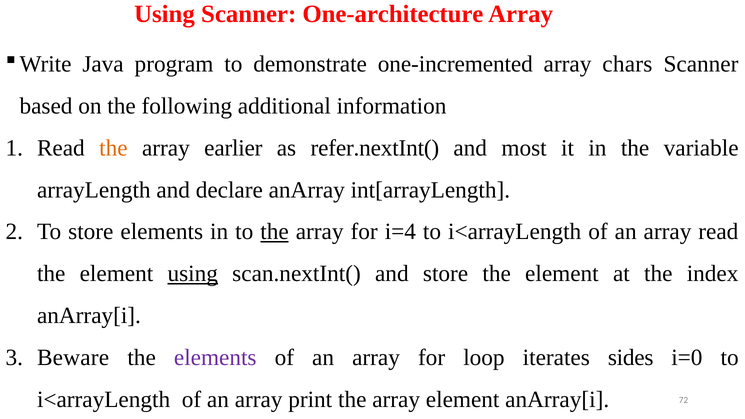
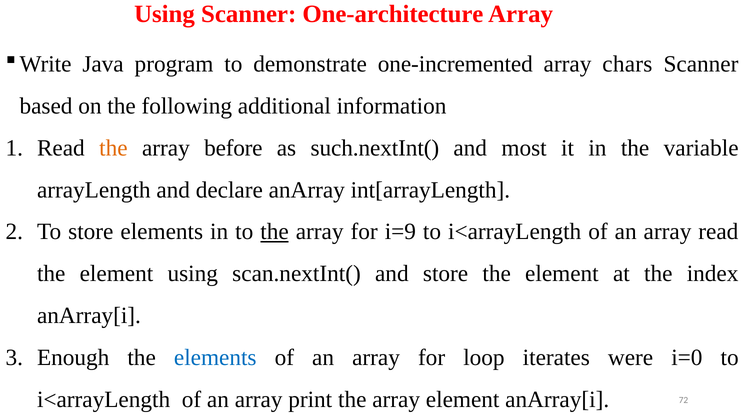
earlier: earlier -> before
refer.nextInt(: refer.nextInt( -> such.nextInt(
i=4: i=4 -> i=9
using at (193, 274) underline: present -> none
Beware: Beware -> Enough
elements at (215, 357) colour: purple -> blue
sides: sides -> were
